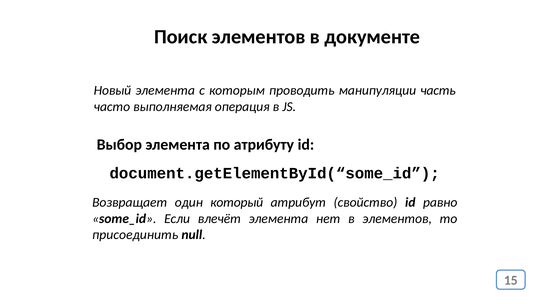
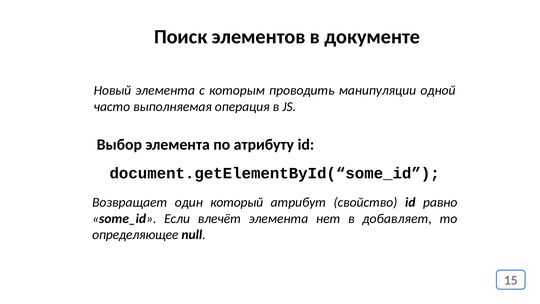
часть: часть -> одной
в элементов: элементов -> добавляет
присоединить: присоединить -> определяющее
